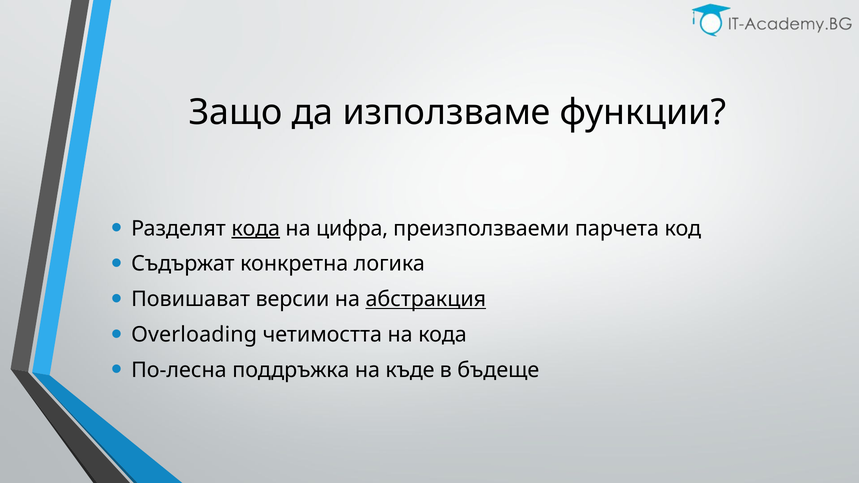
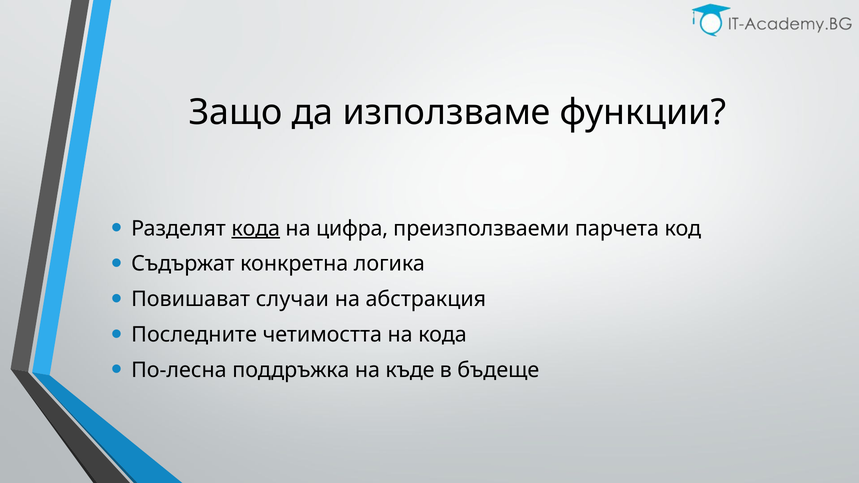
версии: версии -> случаи
абстракция underline: present -> none
Overloading: Overloading -> Последните
